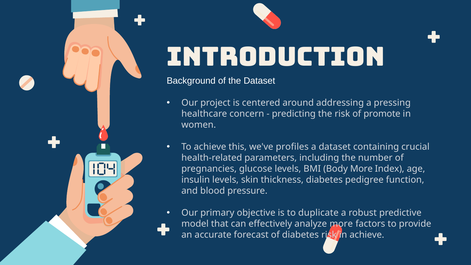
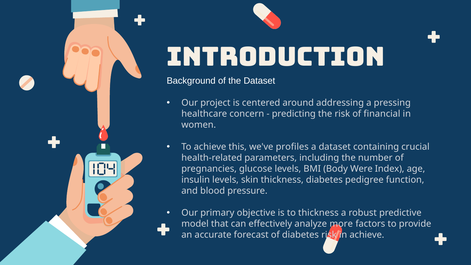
promote: promote -> financial
Body More: More -> Were
to duplicate: duplicate -> thickness
